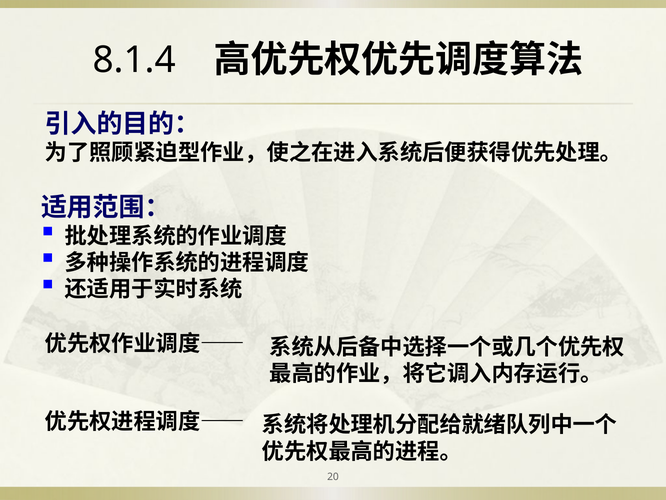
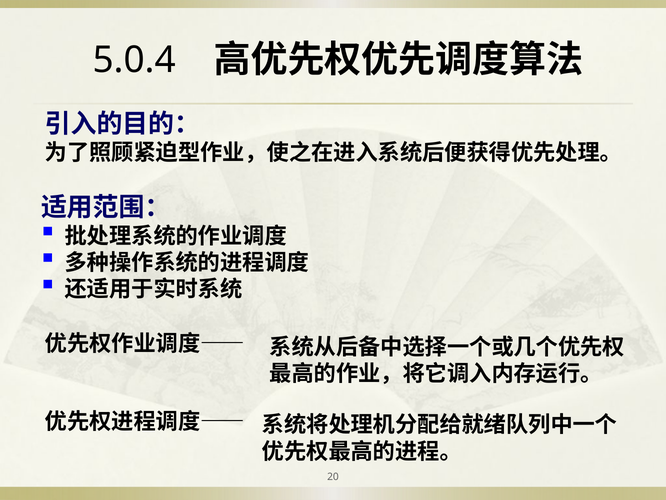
8.1.4: 8.1.4 -> 5.0.4
